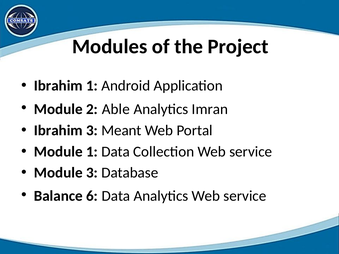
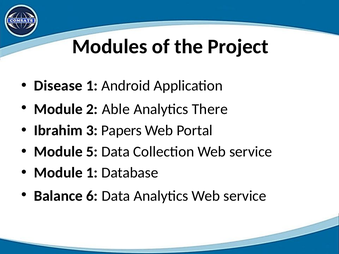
Ibrahim at (58, 86): Ibrahim -> Disease
Imran: Imran -> There
Meant: Meant -> Papers
Module 1: 1 -> 5
Module 3: 3 -> 1
